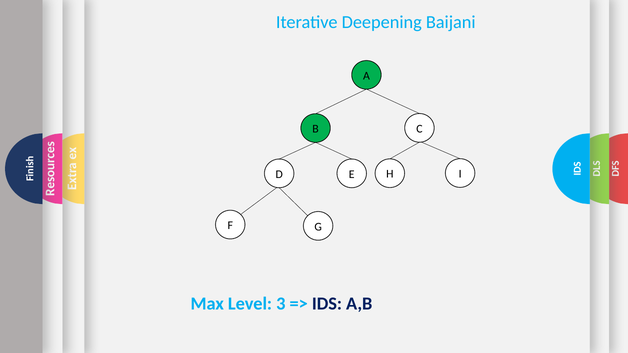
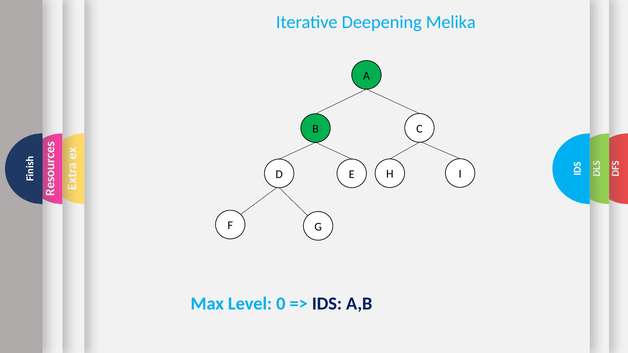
Baijani: Baijani -> Melika
3: 3 -> 0
